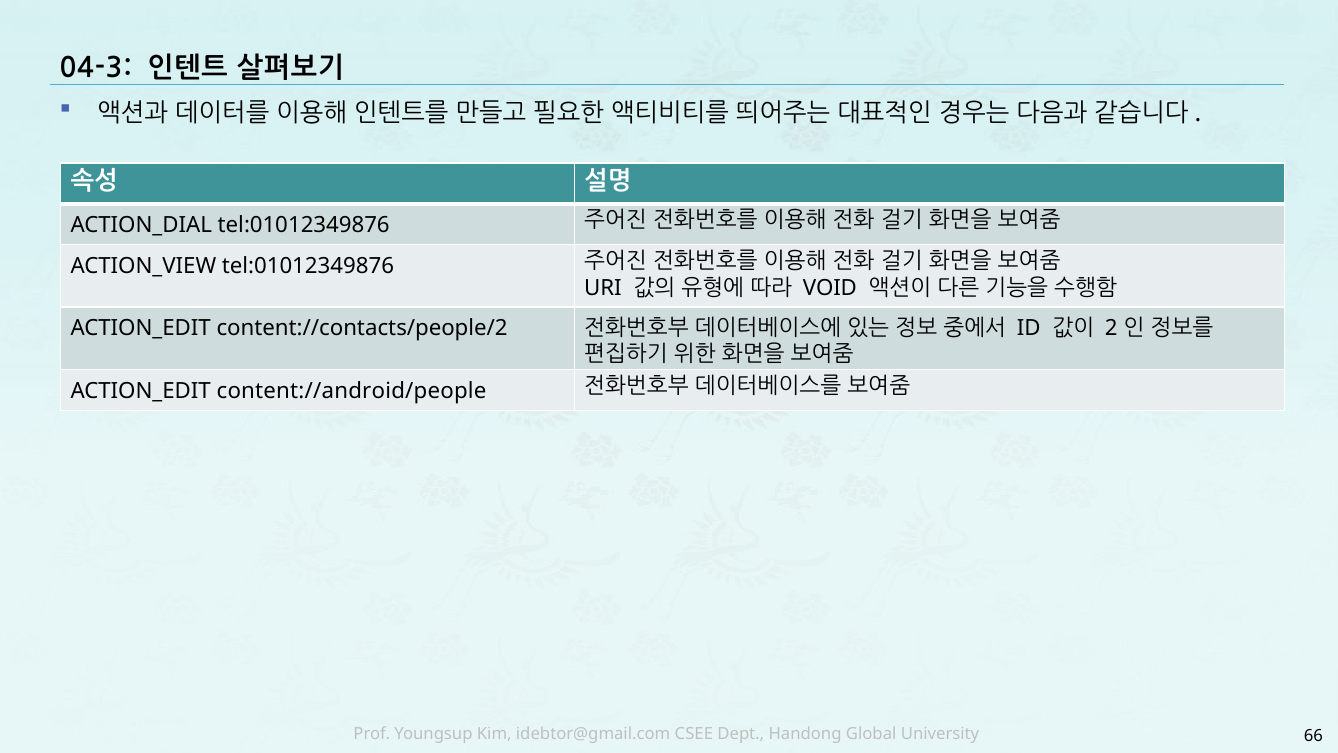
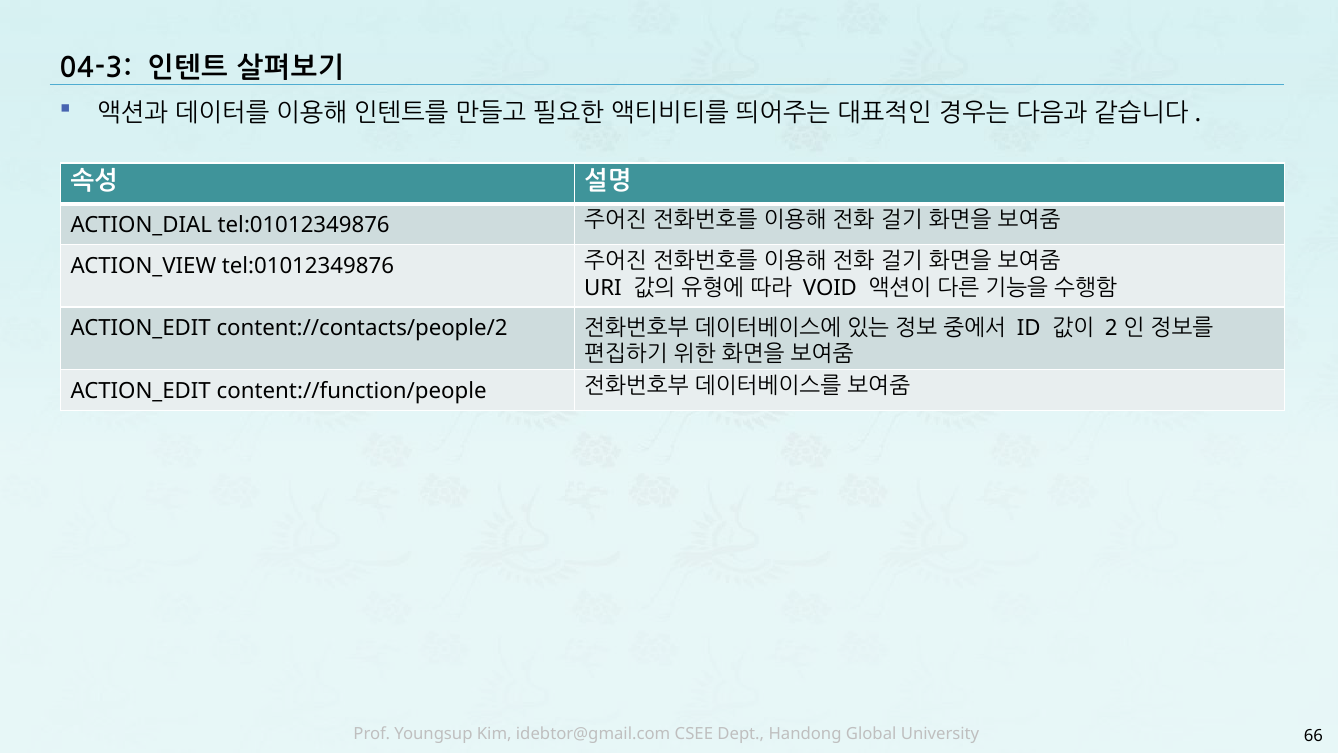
content://android/people: content://android/people -> content://function/people
